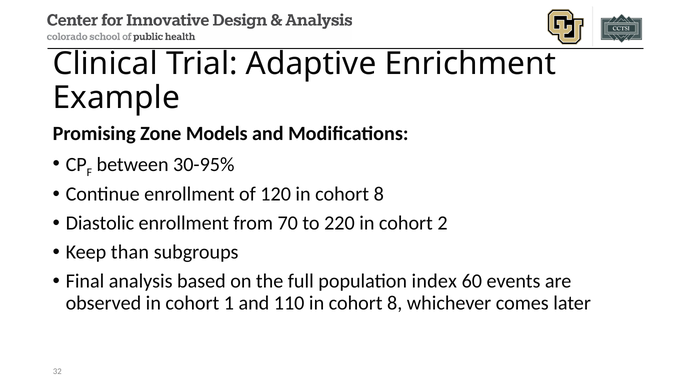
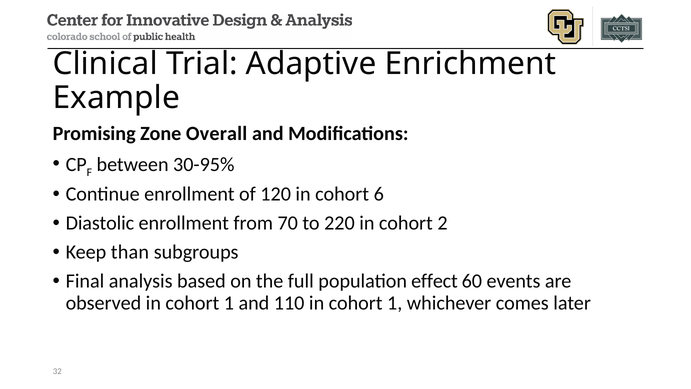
Models: Models -> Overall
120 in cohort 8: 8 -> 6
index: index -> effect
110 in cohort 8: 8 -> 1
